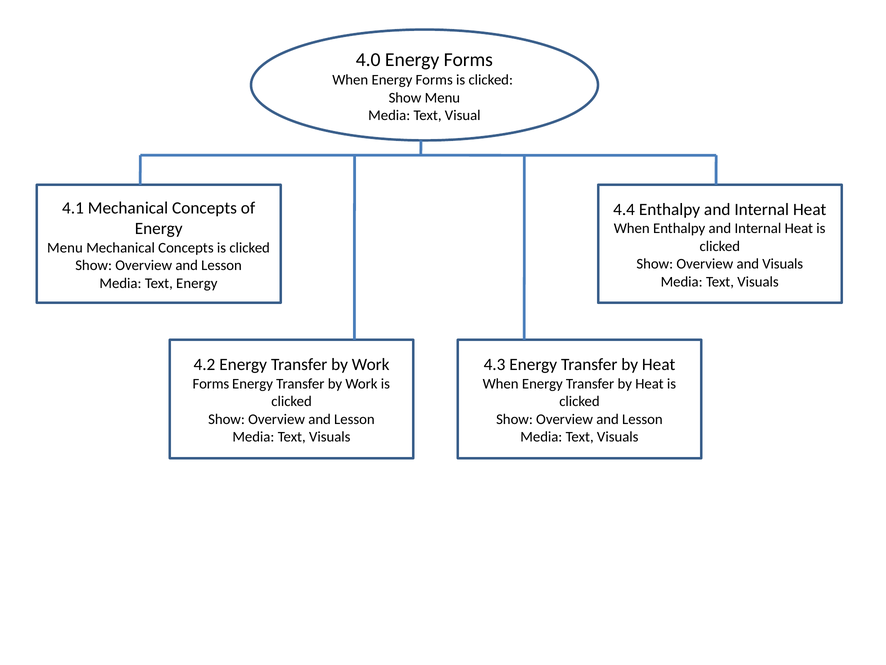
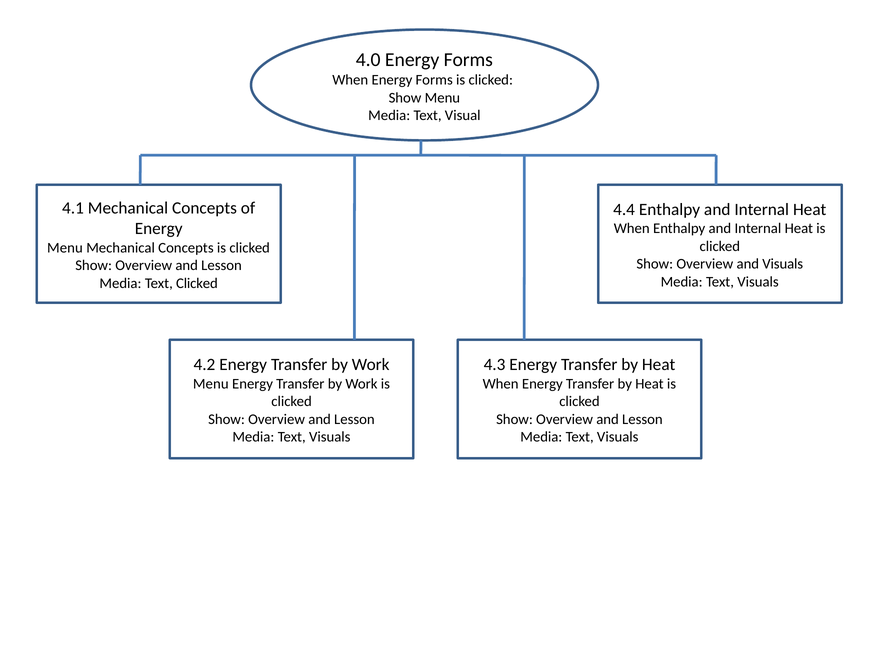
Text Energy: Energy -> Clicked
Forms at (211, 384): Forms -> Menu
